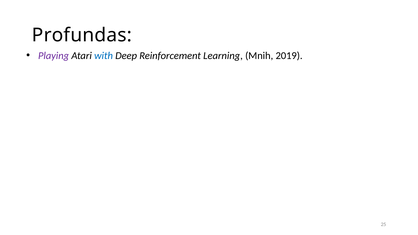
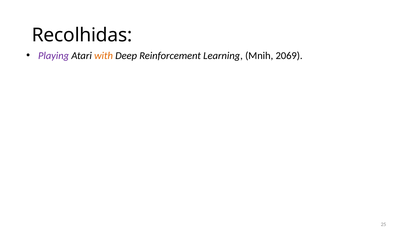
Profundas: Profundas -> Recolhidas
with colour: blue -> orange
2019: 2019 -> 2069
